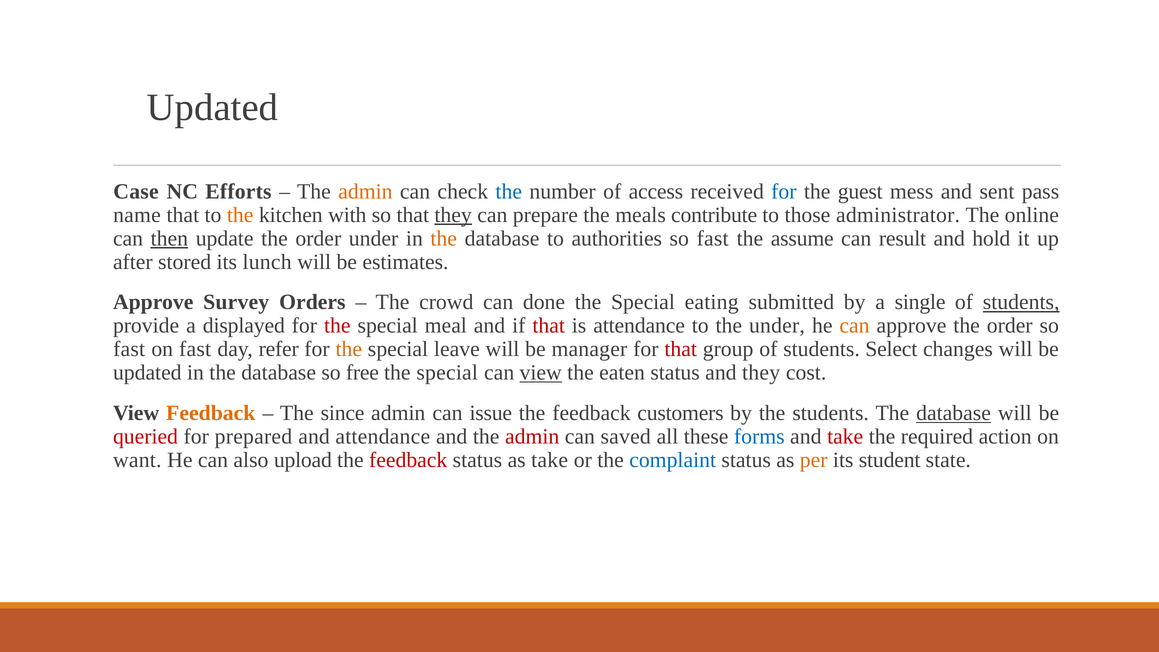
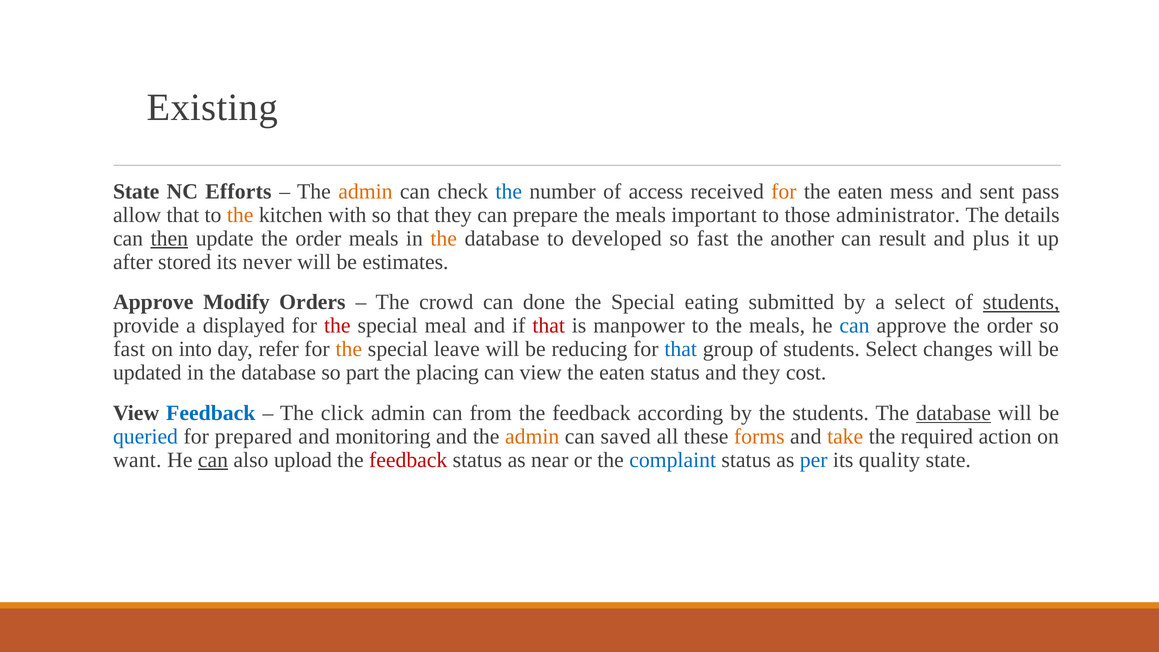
Updated at (212, 107): Updated -> Existing
Case at (136, 191): Case -> State
for at (784, 191) colour: blue -> orange
guest at (860, 191): guest -> eaten
name: name -> allow
they at (453, 215) underline: present -> none
contribute: contribute -> important
online: online -> details
order under: under -> meals
authorities: authorities -> developed
assume: assume -> another
hold: hold -> plus
lunch: lunch -> never
Survey: Survey -> Modify
a single: single -> select
is attendance: attendance -> manpower
to the under: under -> meals
can at (855, 326) colour: orange -> blue
on fast: fast -> into
manager: manager -> reducing
that at (681, 349) colour: red -> blue
free: free -> part
special at (447, 373): special -> placing
view at (541, 373) underline: present -> none
Feedback at (211, 413) colour: orange -> blue
since: since -> click
issue: issue -> from
customers: customers -> according
queried colour: red -> blue
and attendance: attendance -> monitoring
admin at (532, 437) colour: red -> orange
forms colour: blue -> orange
take at (845, 437) colour: red -> orange
can at (213, 460) underline: none -> present
as take: take -> near
per colour: orange -> blue
student: student -> quality
